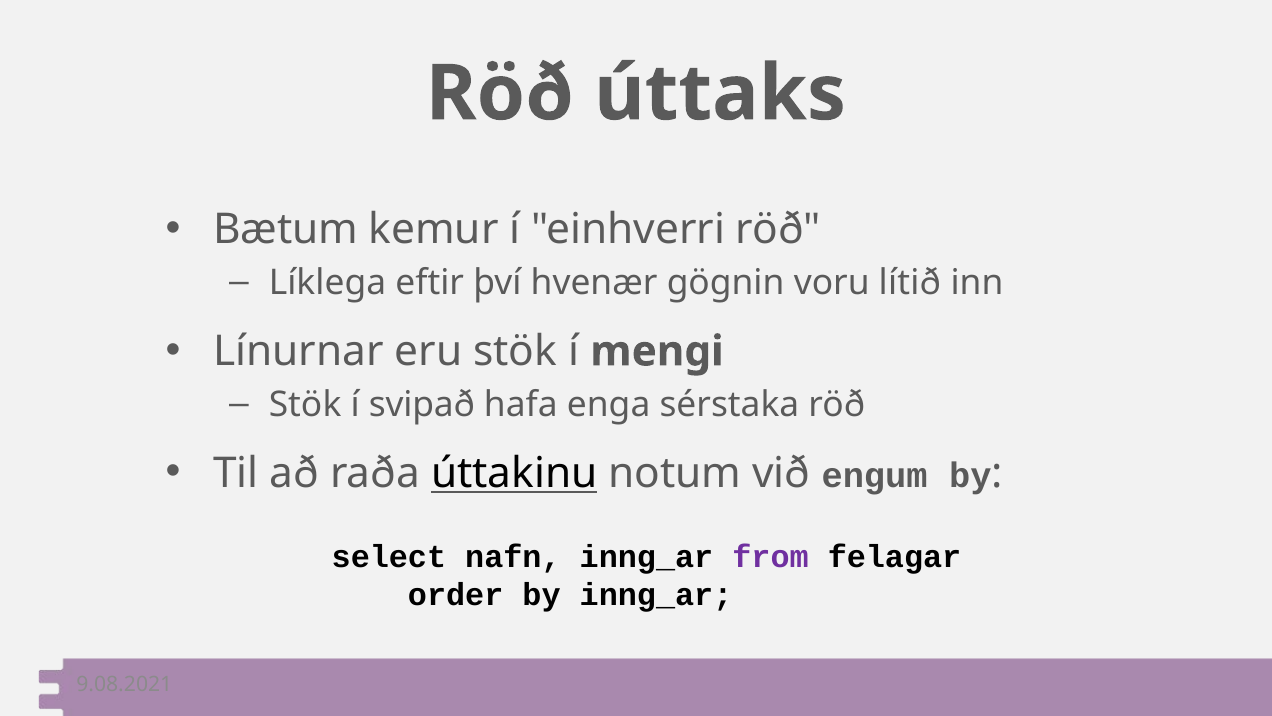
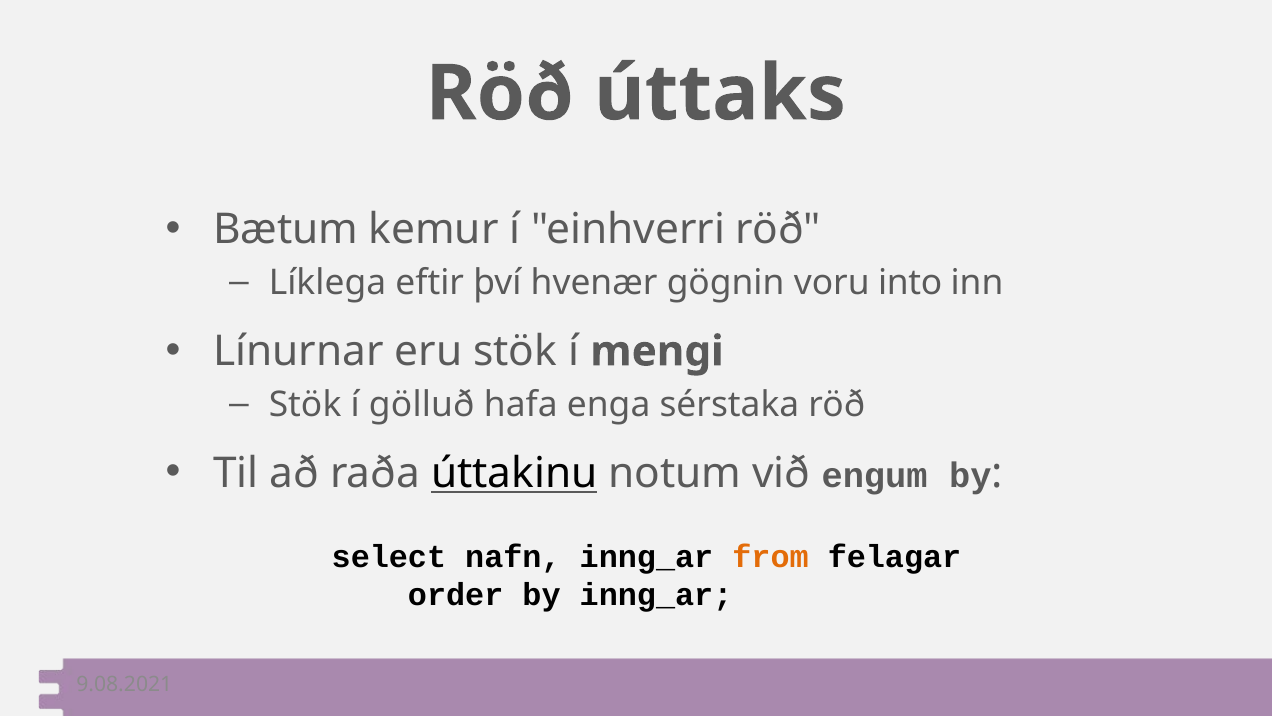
lítið: lítið -> into
svipað: svipað -> gölluð
from colour: purple -> orange
